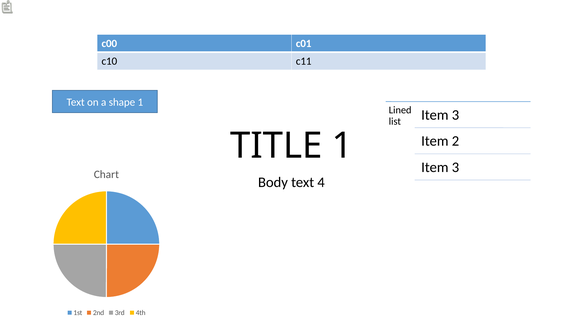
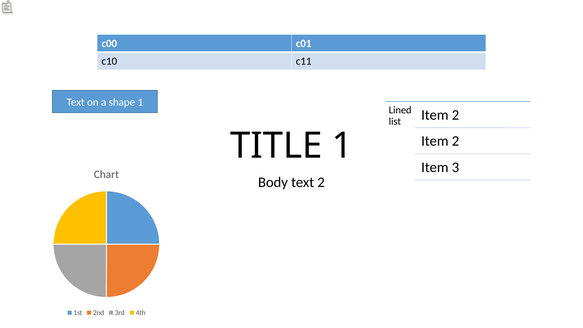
3 at (455, 115): 3 -> 2
text 4: 4 -> 2
